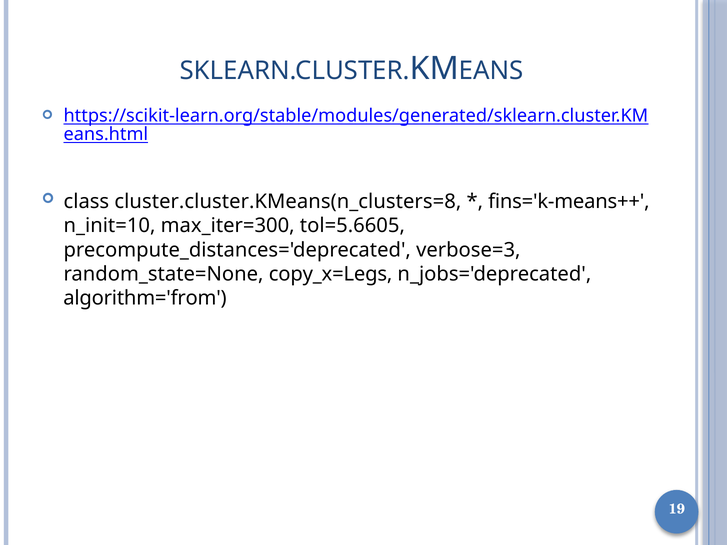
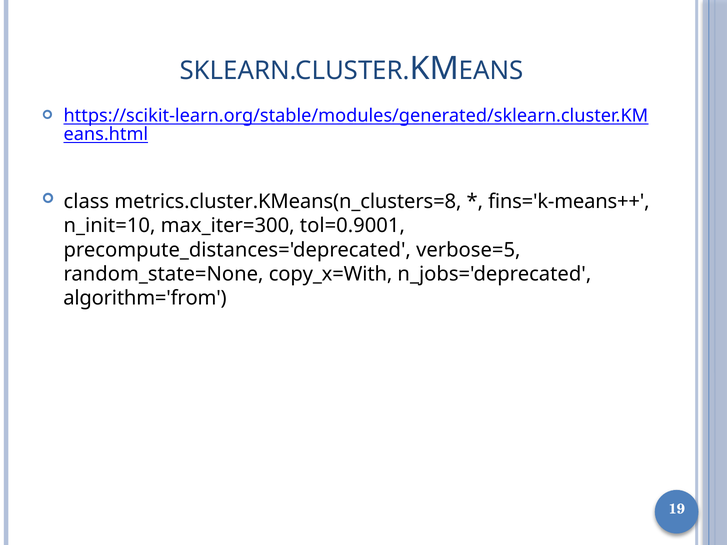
cluster.cluster.KMeans(n_clusters=8: cluster.cluster.KMeans(n_clusters=8 -> metrics.cluster.KMeans(n_clusters=8
tol=5.6605: tol=5.6605 -> tol=0.9001
verbose=3: verbose=3 -> verbose=5
copy_x=Legs: copy_x=Legs -> copy_x=With
